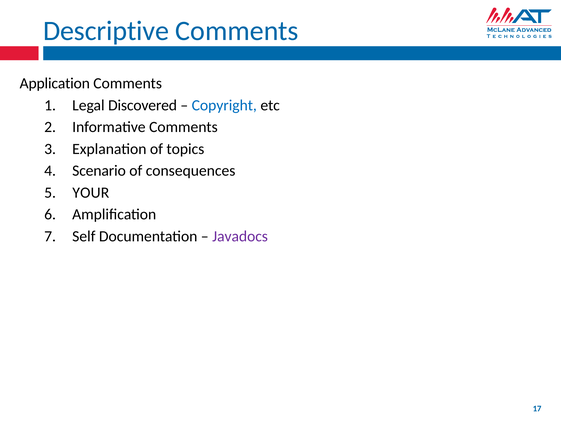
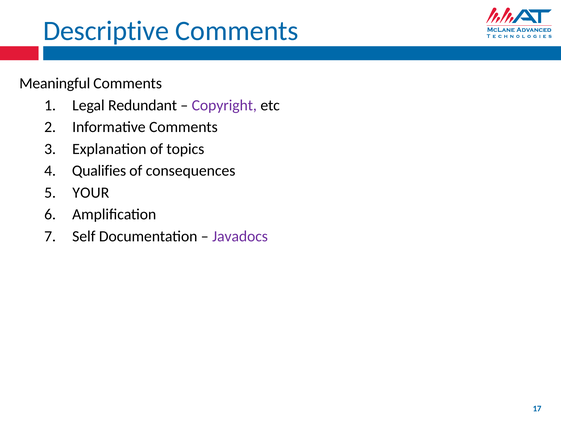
Application: Application -> Meaningful
Discovered: Discovered -> Redundant
Copyright colour: blue -> purple
Scenario: Scenario -> Qualifies
